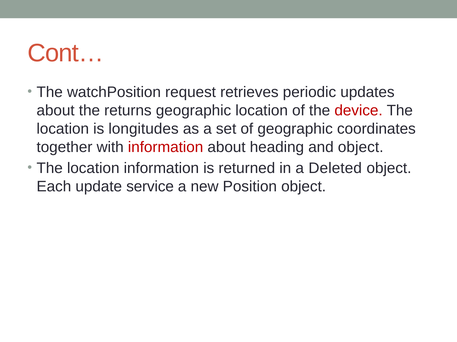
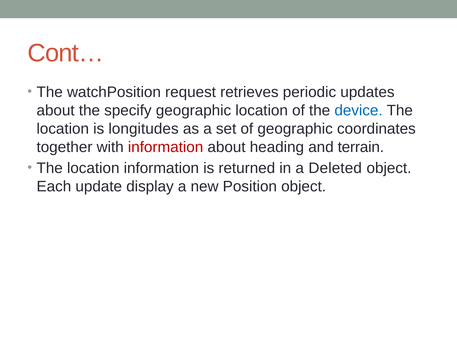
returns: returns -> specify
device colour: red -> blue
and object: object -> terrain
service: service -> display
